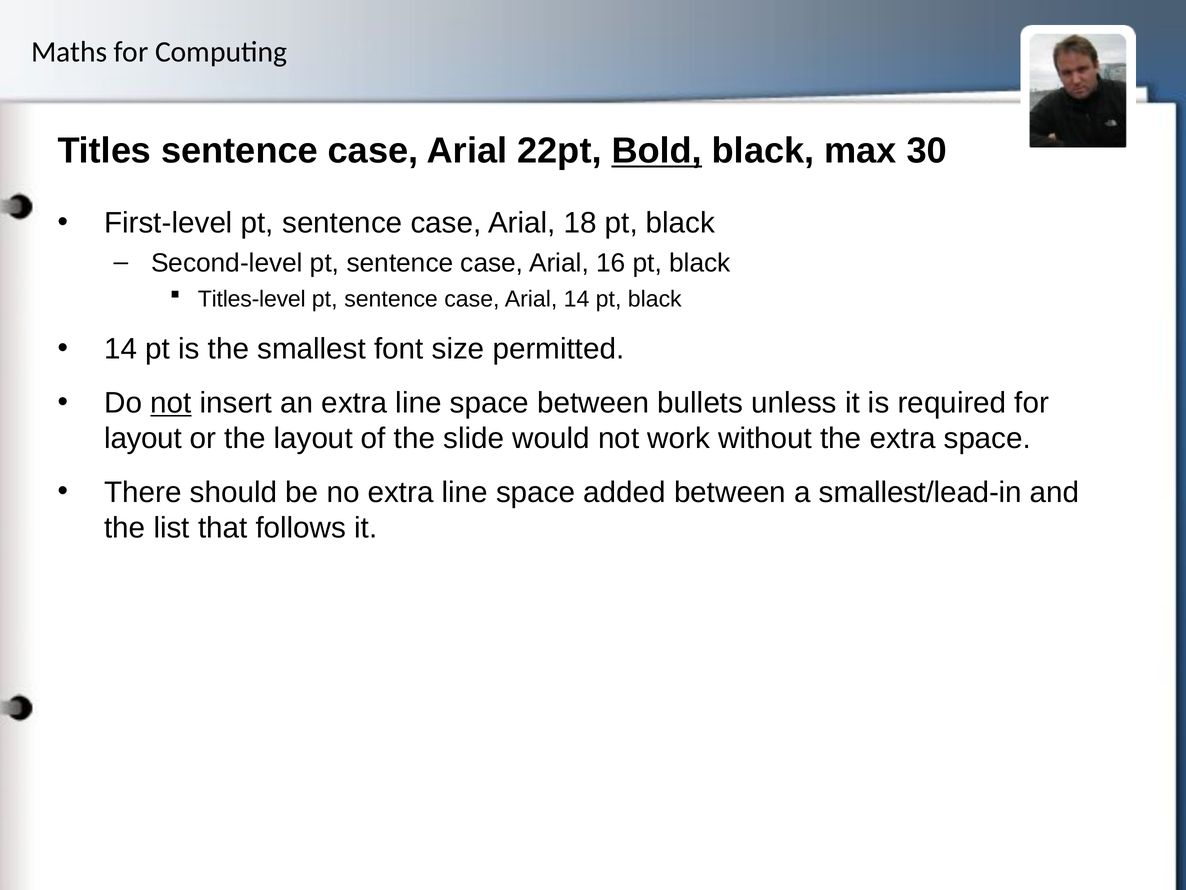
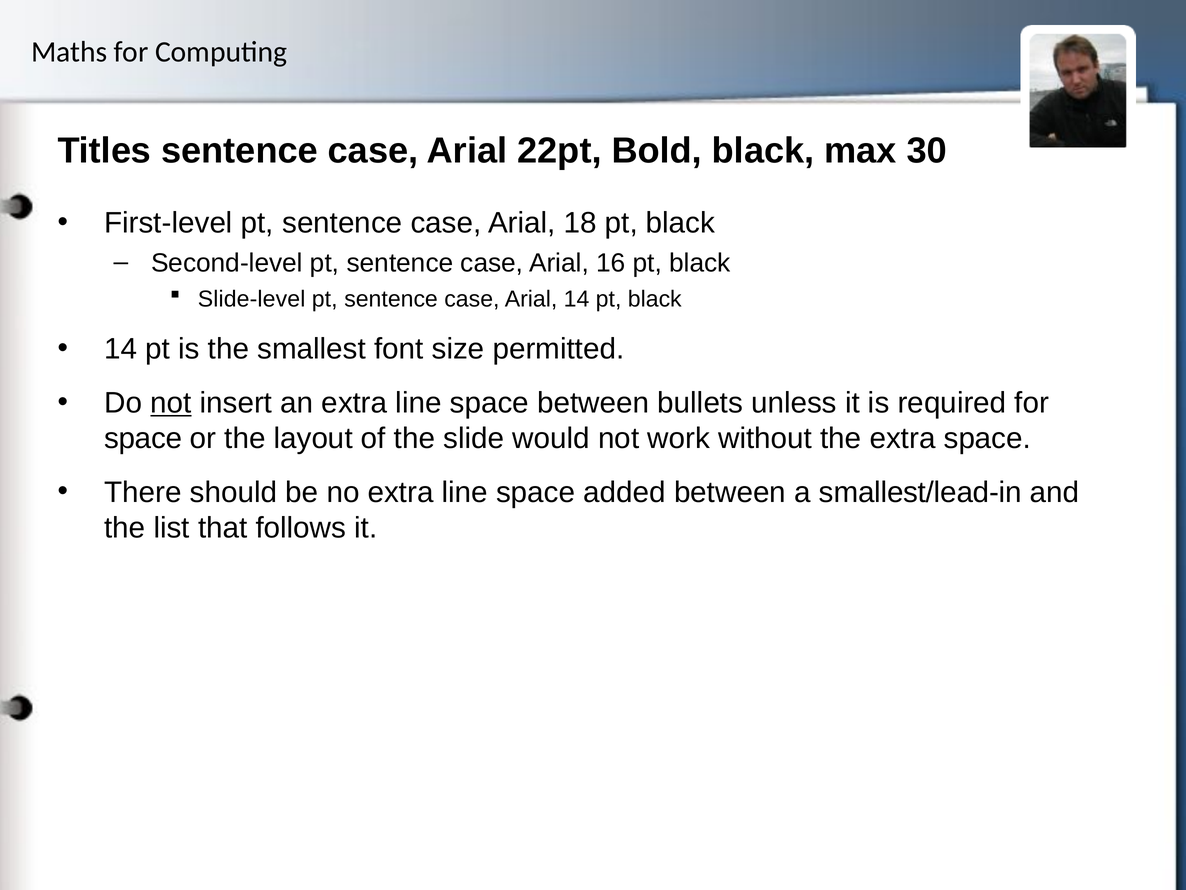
Bold underline: present -> none
Titles-level: Titles-level -> Slide-level
layout at (143, 438): layout -> space
